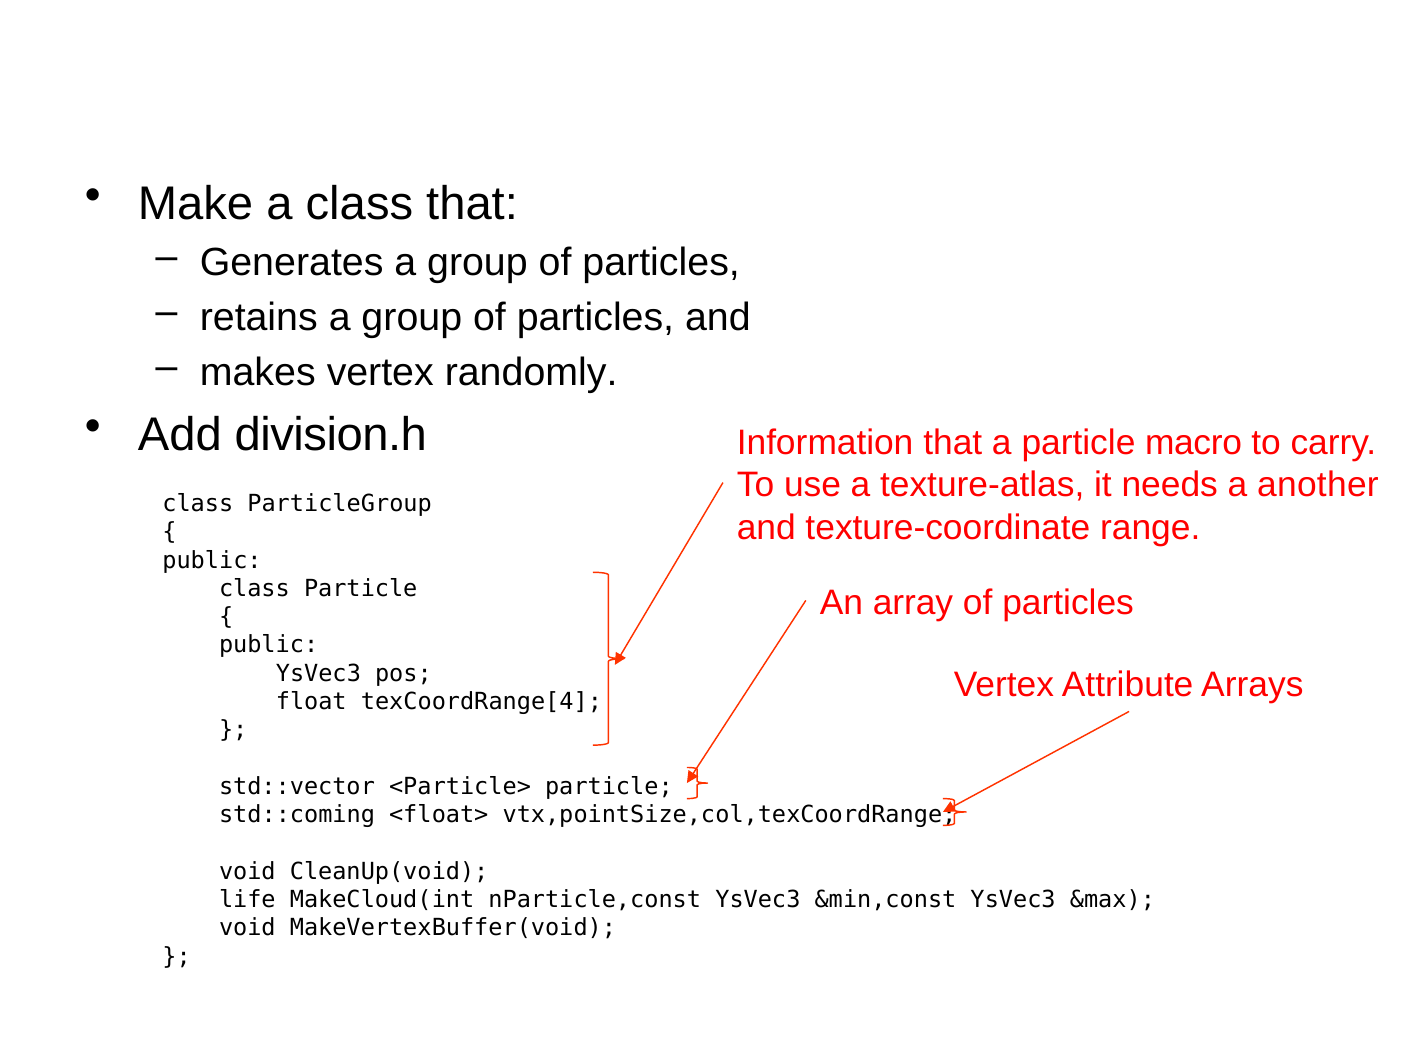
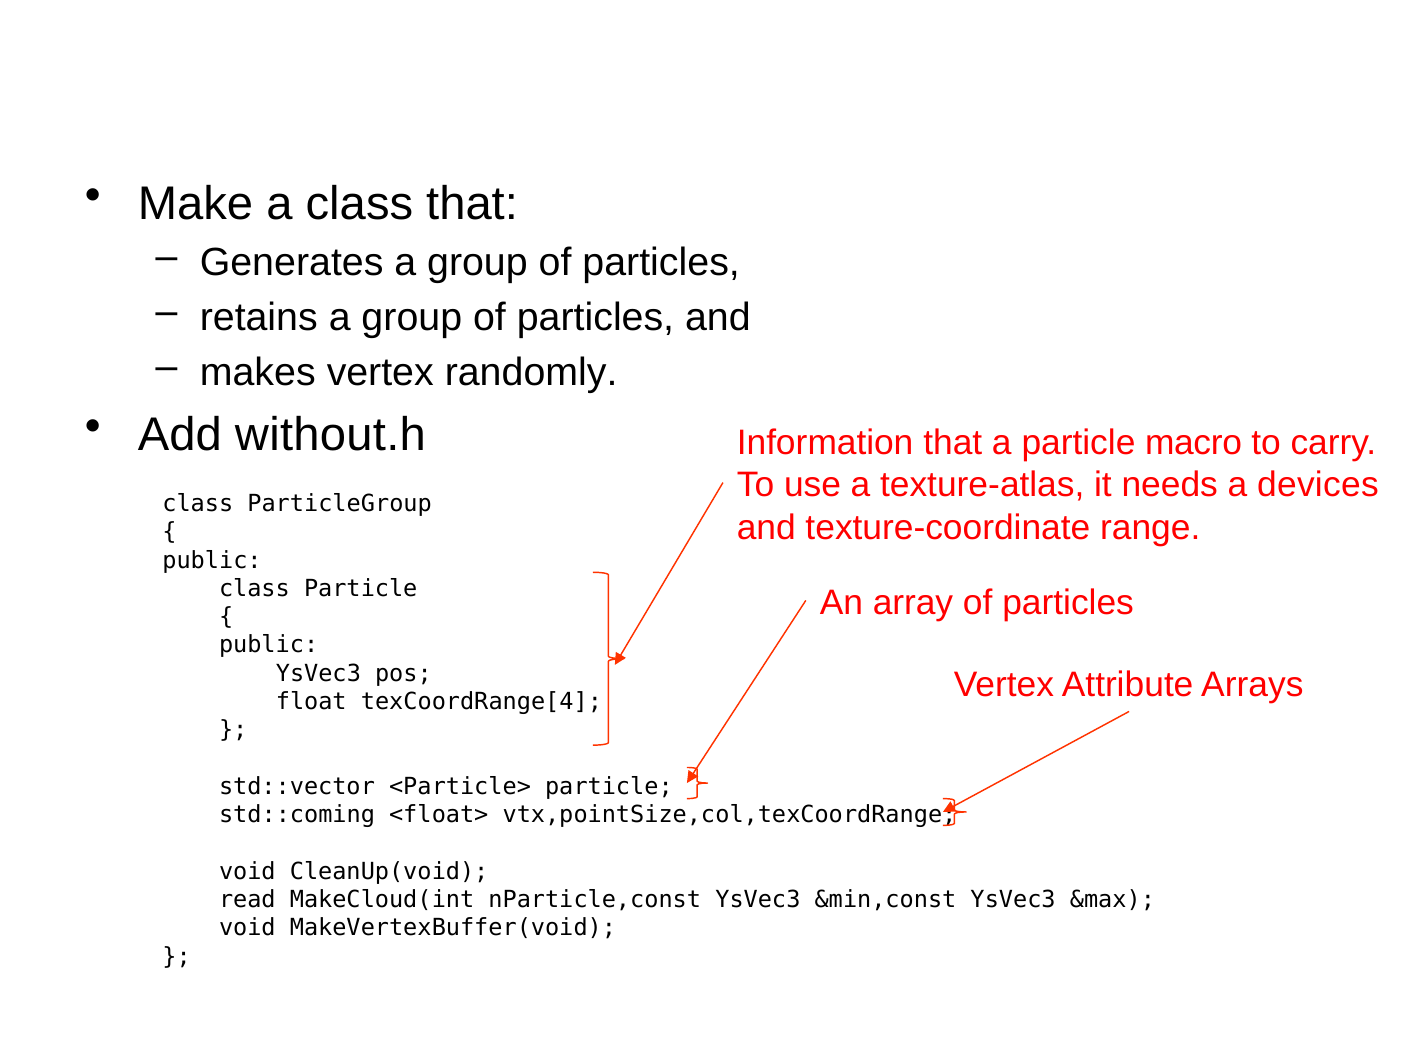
division.h: division.h -> without.h
another: another -> devices
life: life -> read
